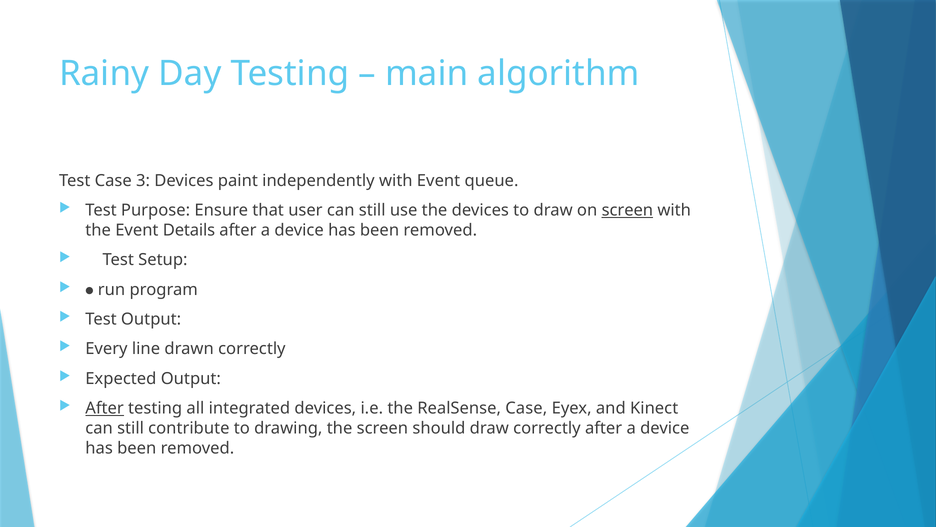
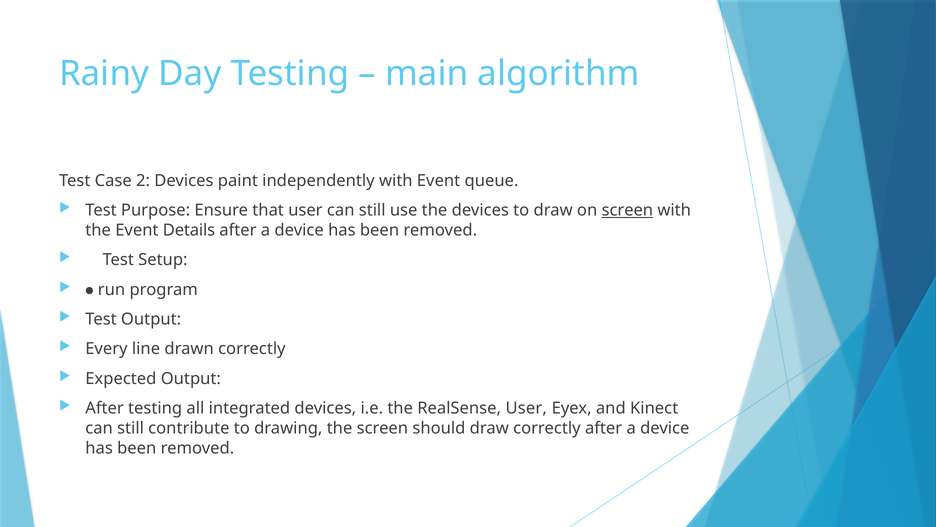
3: 3 -> 2
After at (105, 408) underline: present -> none
RealSense Case: Case -> User
